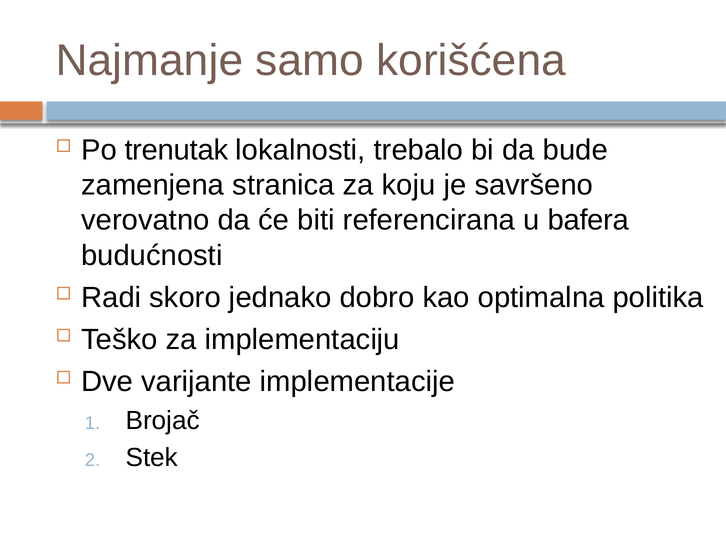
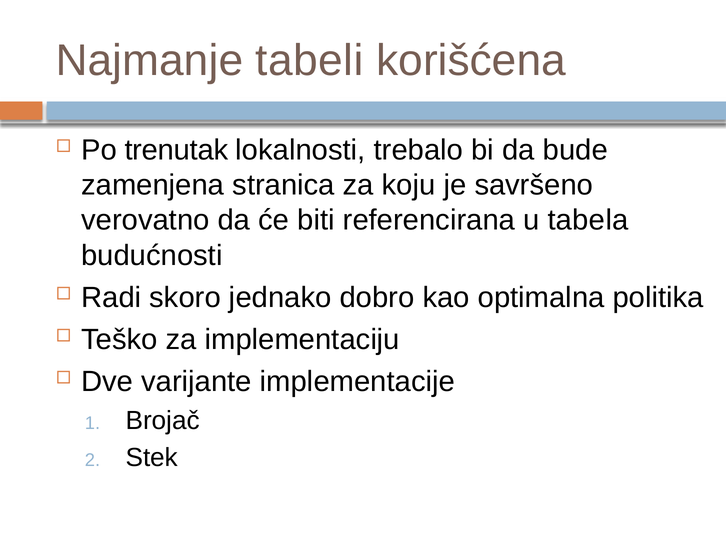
samo: samo -> tabeli
bafera: bafera -> tabela
